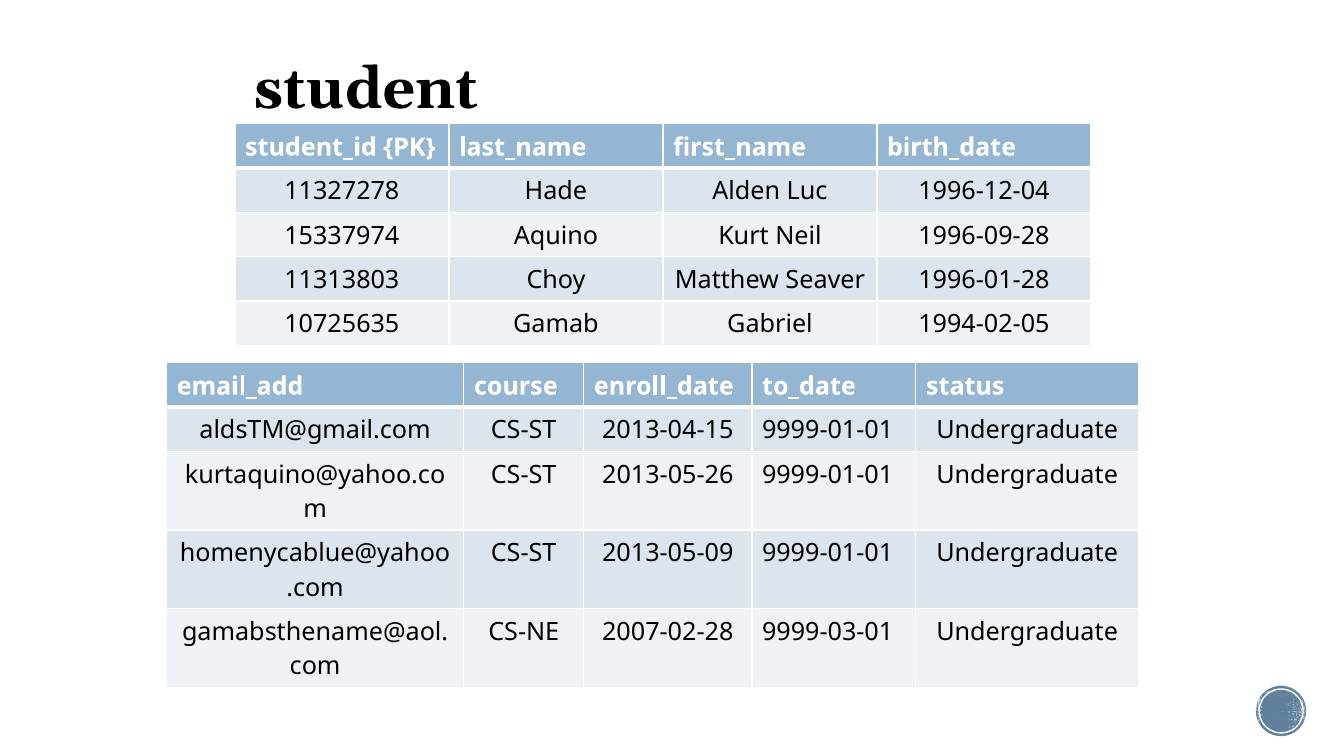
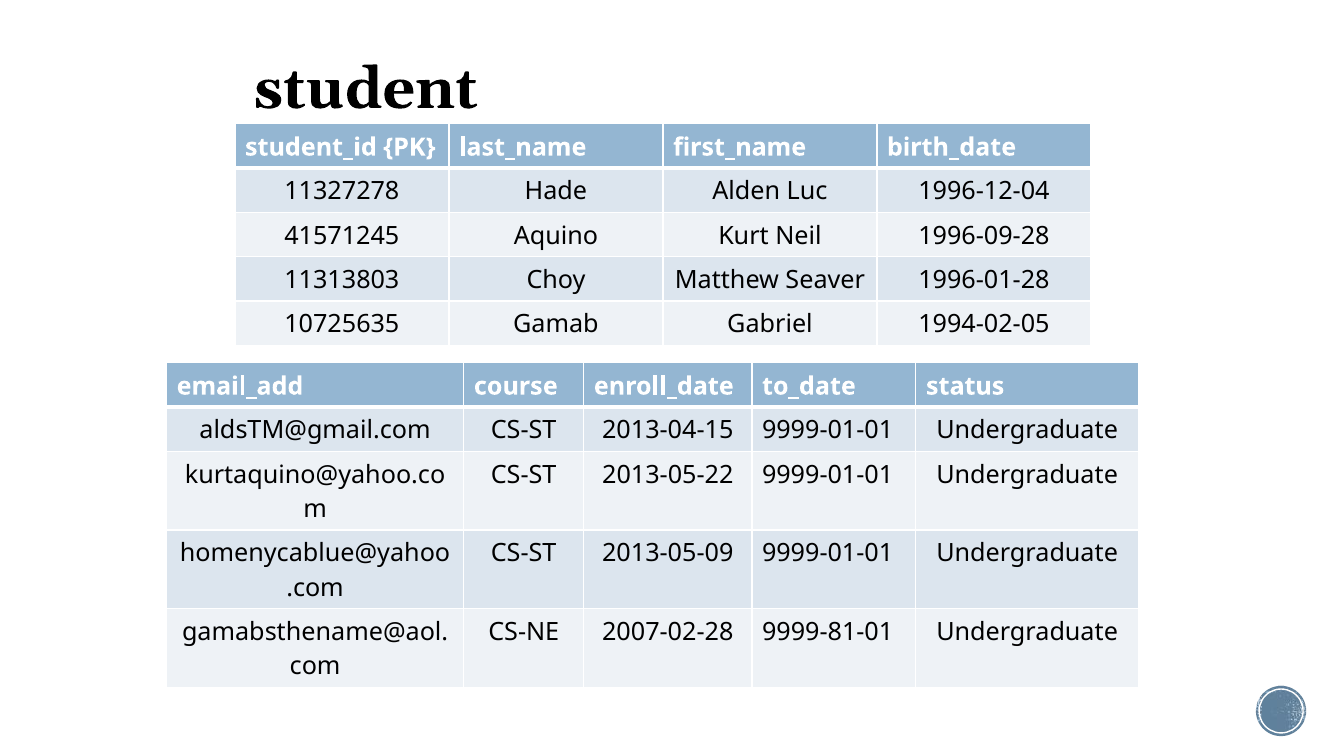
15337974: 15337974 -> 41571245
2013-05-26: 2013-05-26 -> 2013-05-22
9999-03-01: 9999-03-01 -> 9999-81-01
